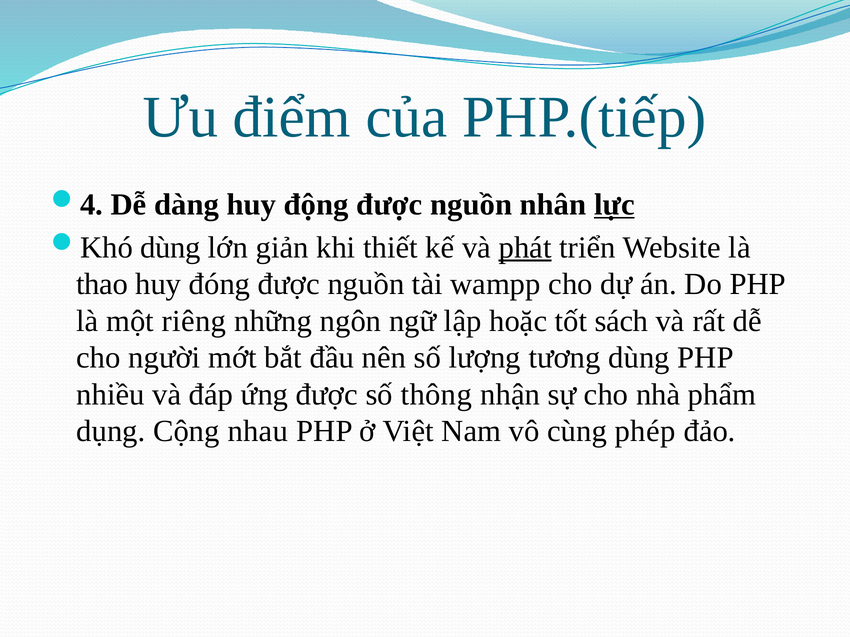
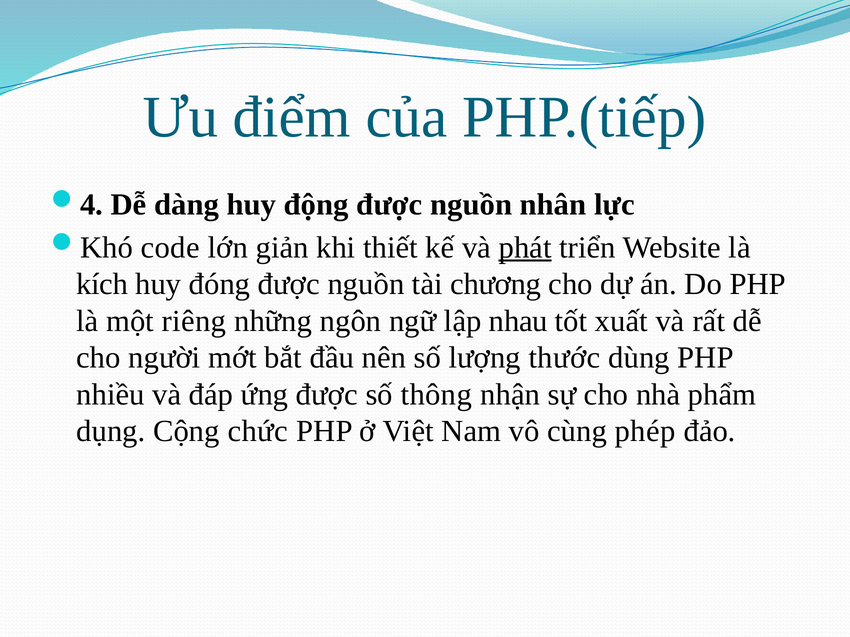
lực underline: present -> none
dùng at (171, 248): dùng -> code
thao: thao -> kích
wampp: wampp -> chương
hoặc: hoặc -> nhau
sách: sách -> xuất
tương: tương -> thước
nhau: nhau -> chức
